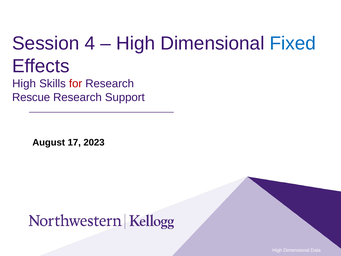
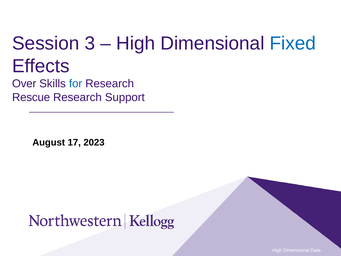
4: 4 -> 3
High at (24, 84): High -> Over
for colour: red -> blue
